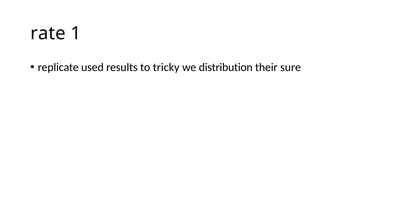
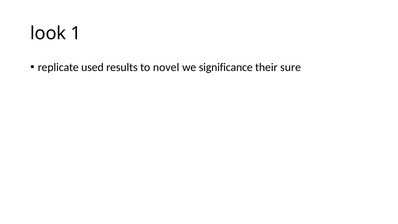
rate: rate -> look
tricky: tricky -> novel
distribution: distribution -> significance
